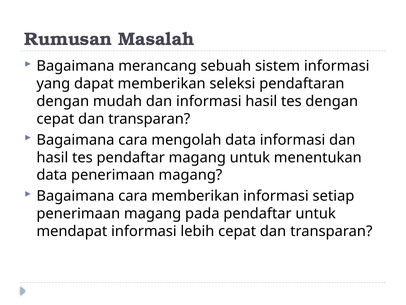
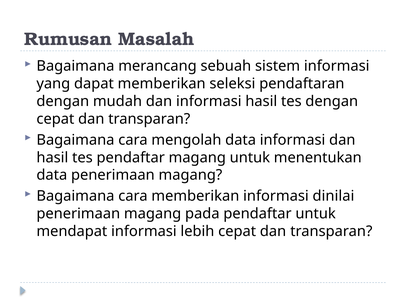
setiap: setiap -> dinilai
